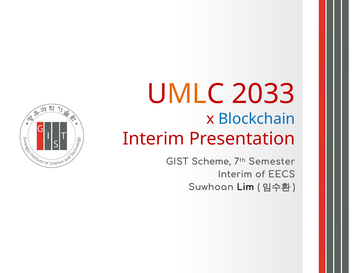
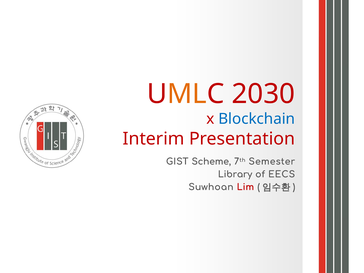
2033: 2033 -> 2030
Interim at (235, 174): Interim -> Library
Lim colour: black -> red
